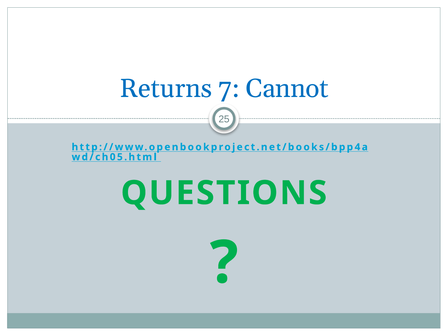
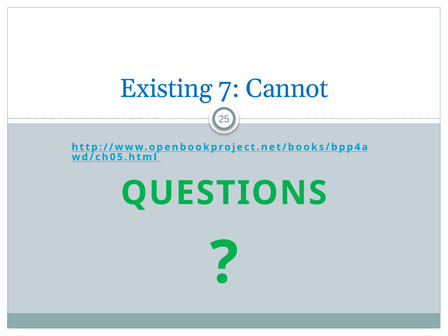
Returns: Returns -> Existing
